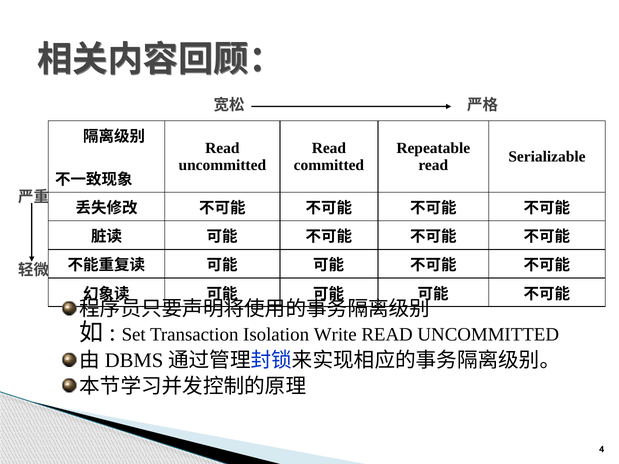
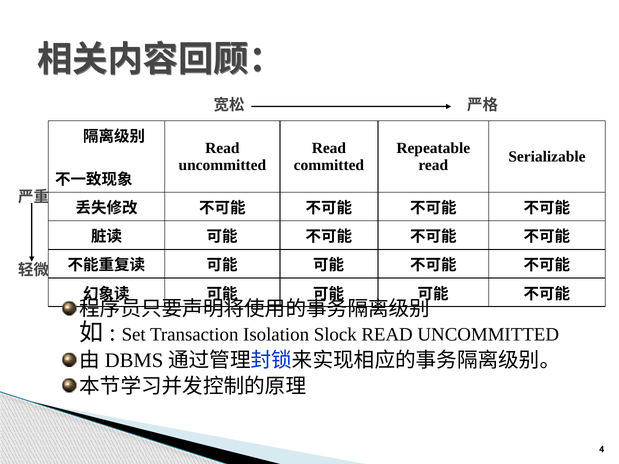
Write: Write -> Slock
